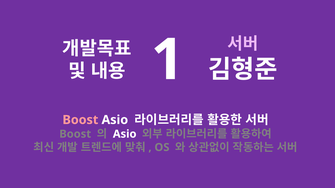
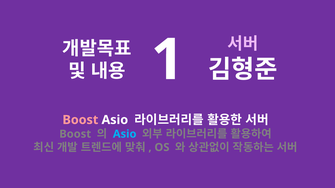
Asio at (125, 134) colour: white -> light blue
